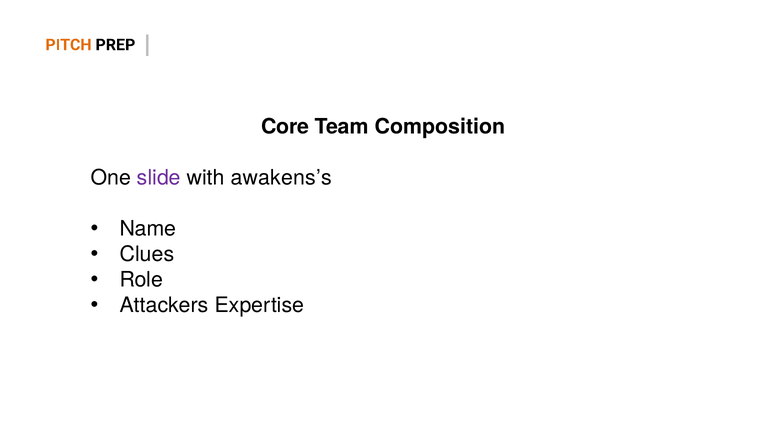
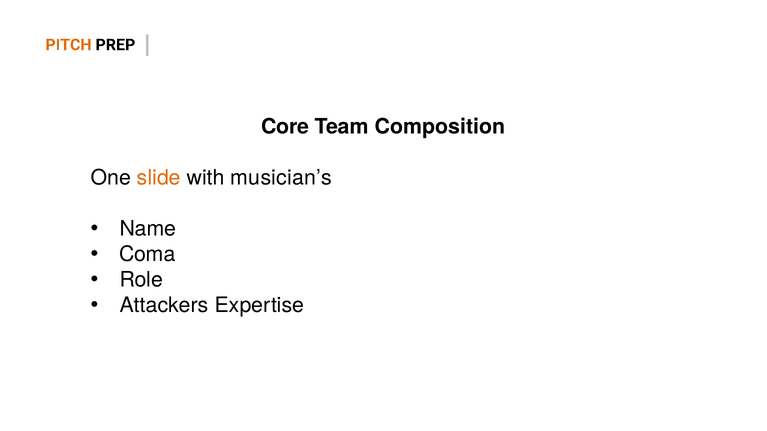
slide colour: purple -> orange
awakens’s: awakens’s -> musician’s
Clues: Clues -> Coma
